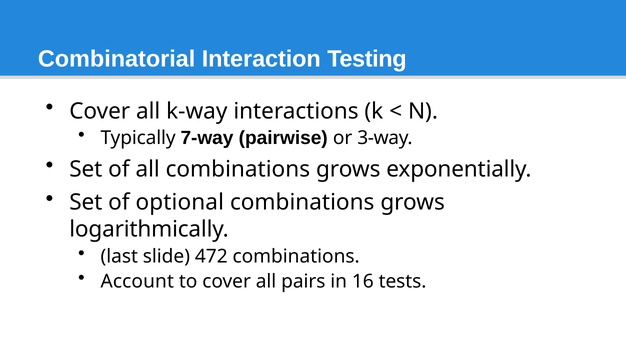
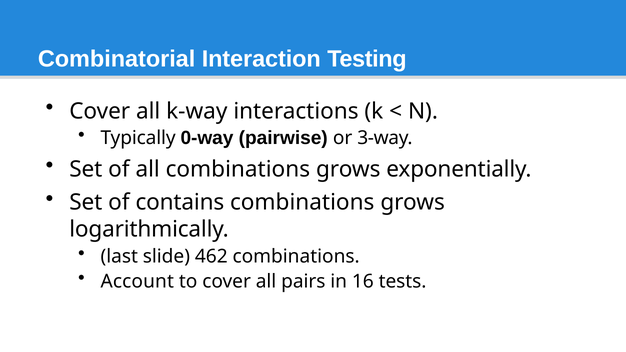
7-way: 7-way -> 0-way
optional: optional -> contains
472: 472 -> 462
